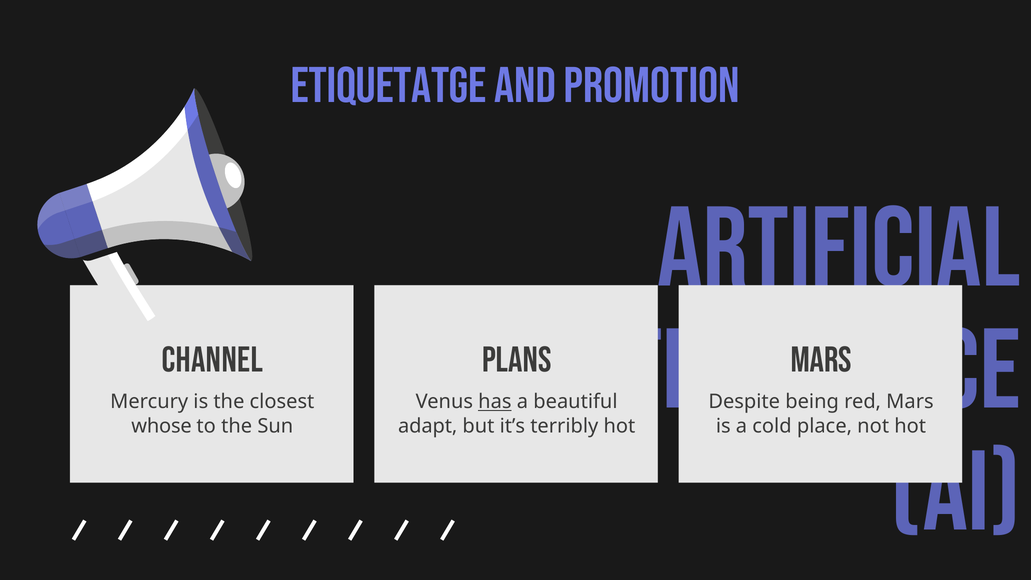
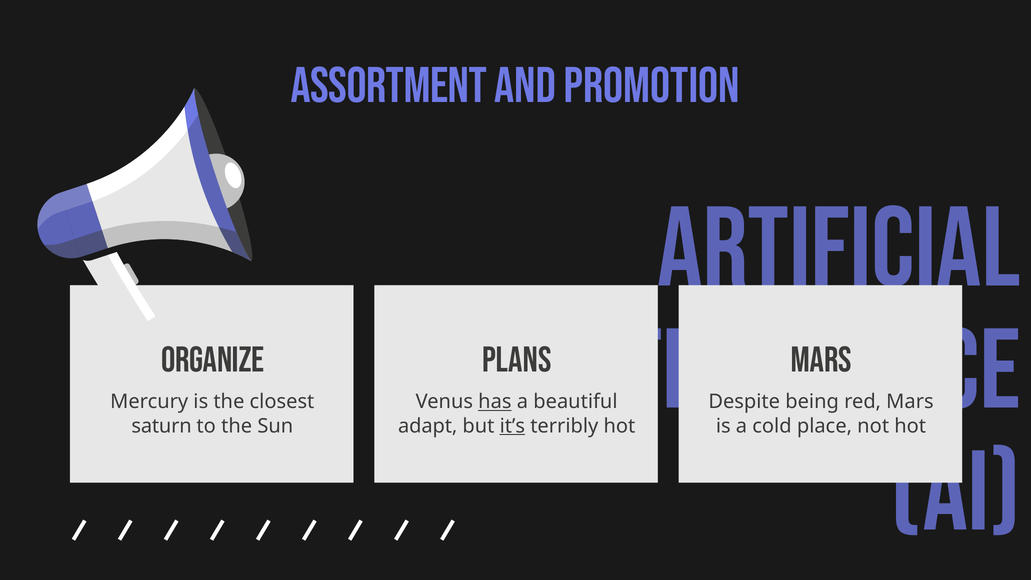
ETIQUETATGE: ETIQUETATGE -> ASSORTMENT
CHANNEL: CHANNEL -> ORGANIZE
whose: whose -> saturn
it’s underline: none -> present
